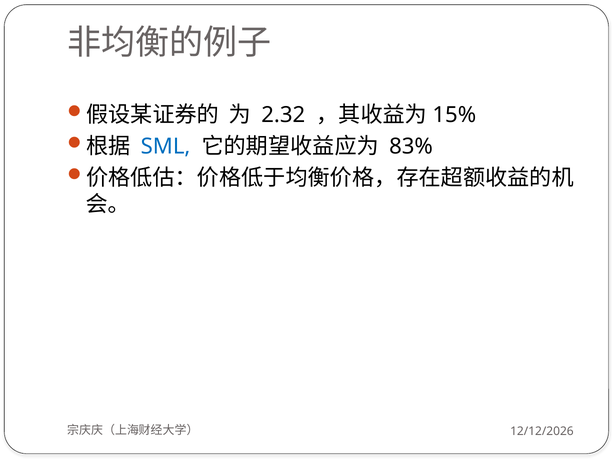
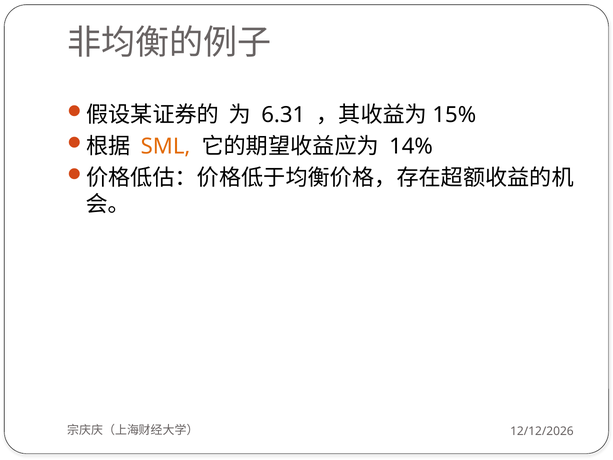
2.32: 2.32 -> 6.31
SML colour: blue -> orange
83%: 83% -> 14%
